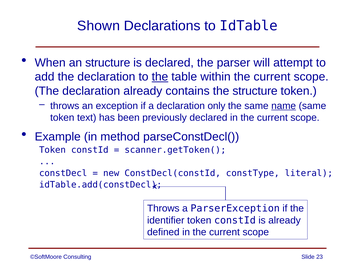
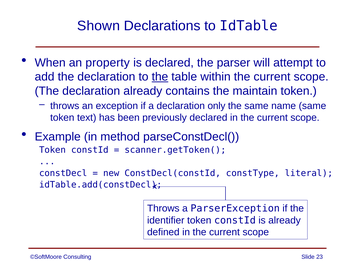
an structure: structure -> property
the structure: structure -> maintain
name underline: present -> none
